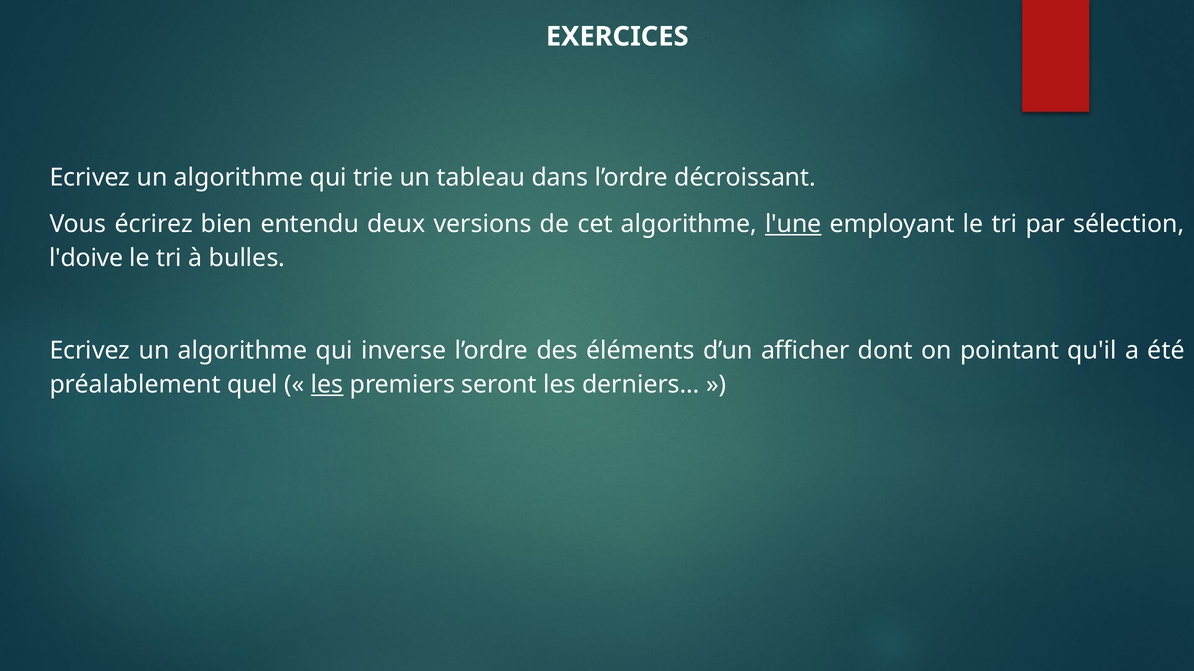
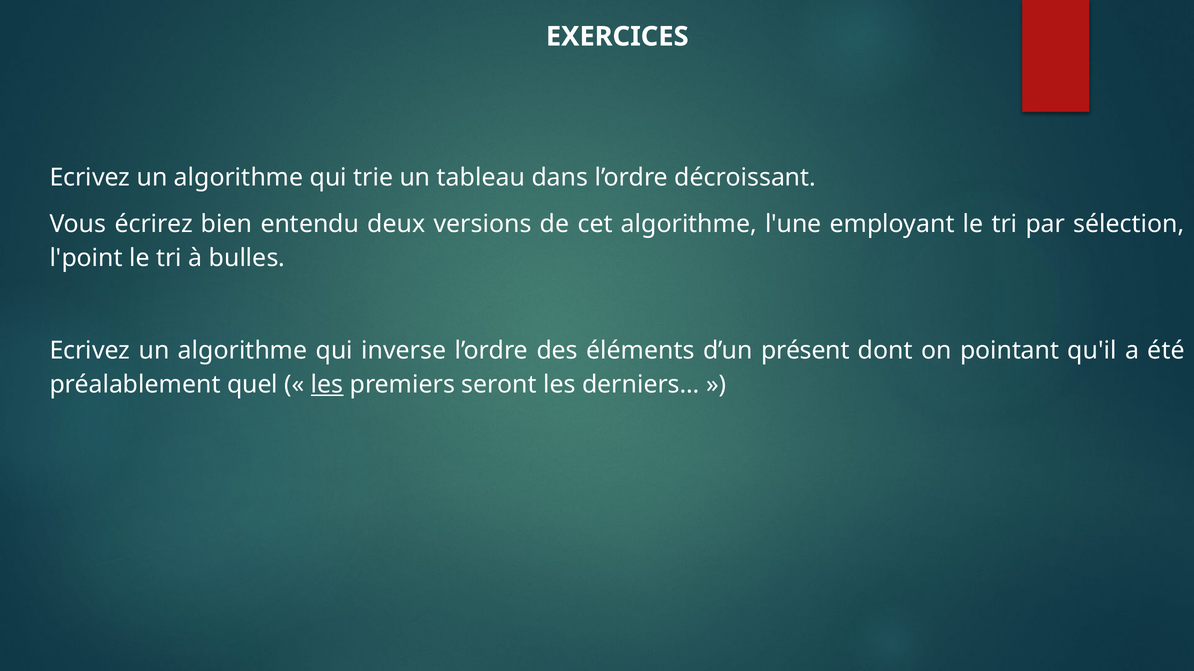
l'une underline: present -> none
l'doive: l'doive -> l'point
afficher: afficher -> présent
